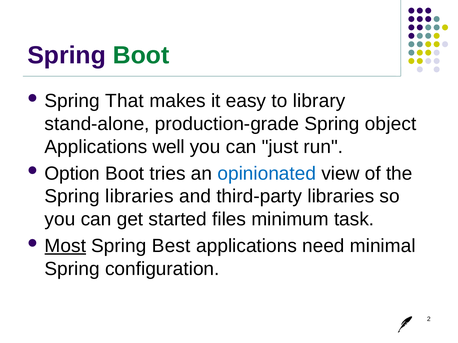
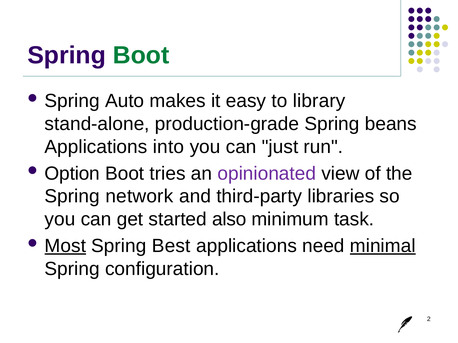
That: That -> Auto
object: object -> beans
well: well -> into
opinionated colour: blue -> purple
Spring libraries: libraries -> network
files: files -> also
minimal underline: none -> present
